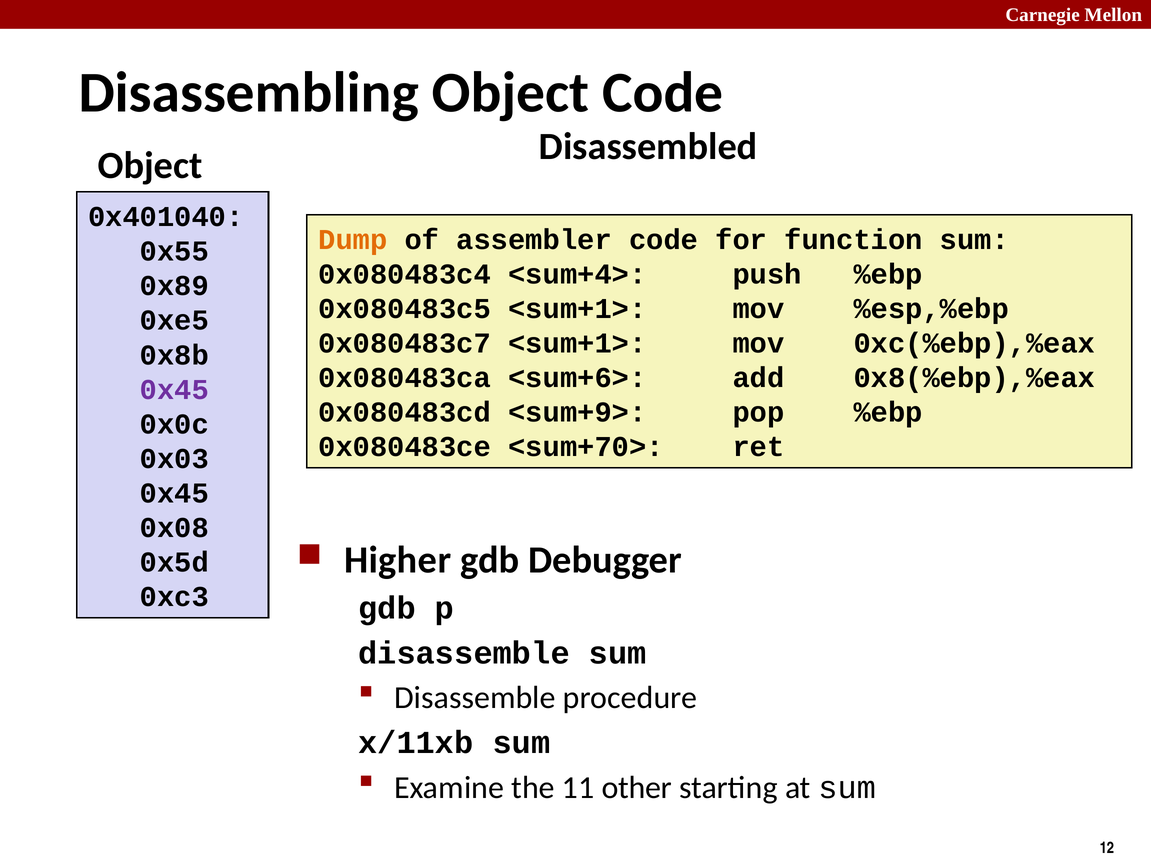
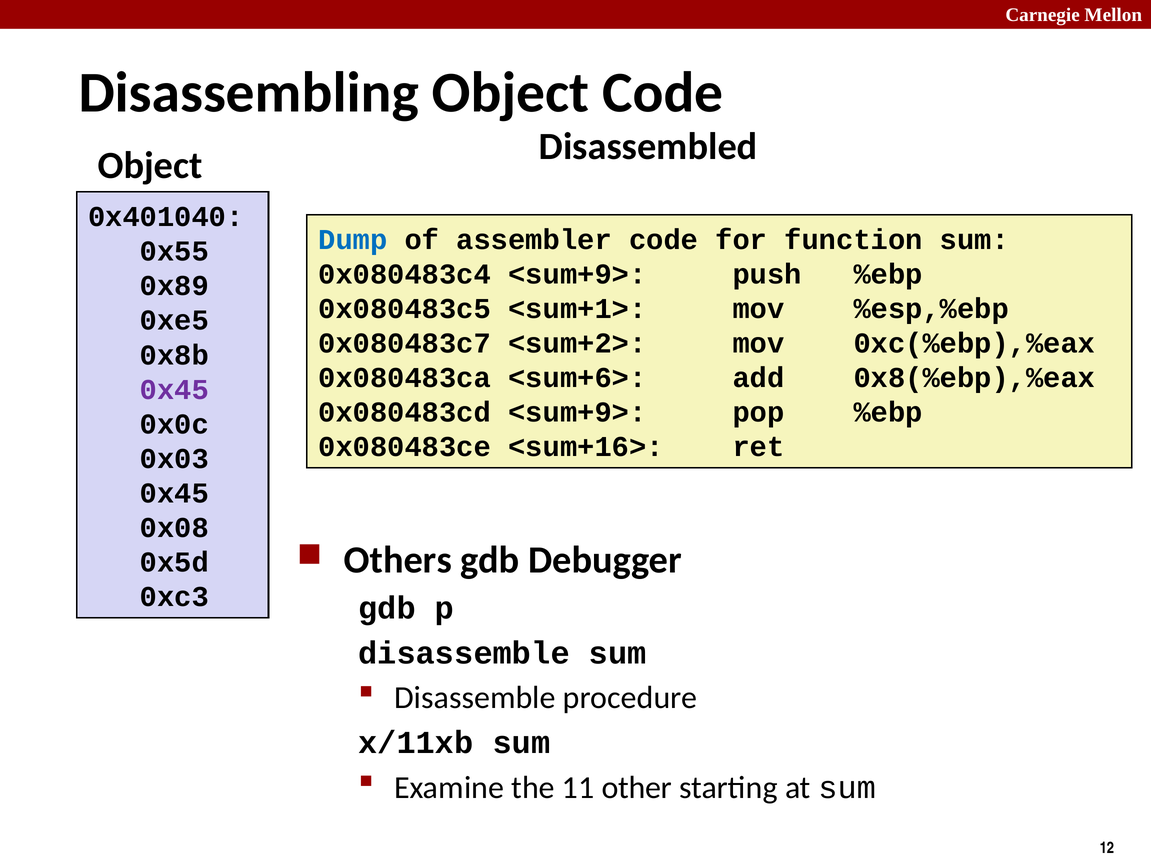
Dump colour: orange -> blue
0x080483c4 <sum+4>: <sum+4> -> <sum+9>
0x080483c7 <sum+1>: <sum+1> -> <sum+2>
<sum+70>: <sum+70> -> <sum+16>
Higher: Higher -> Others
